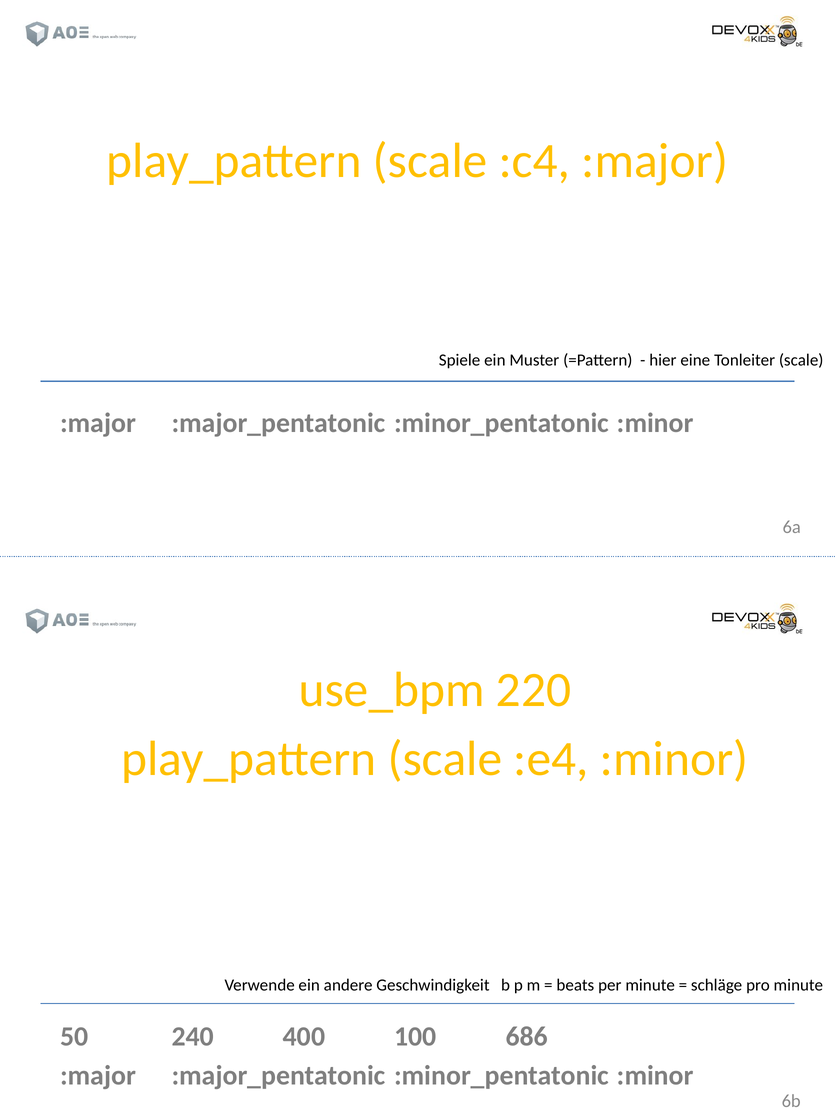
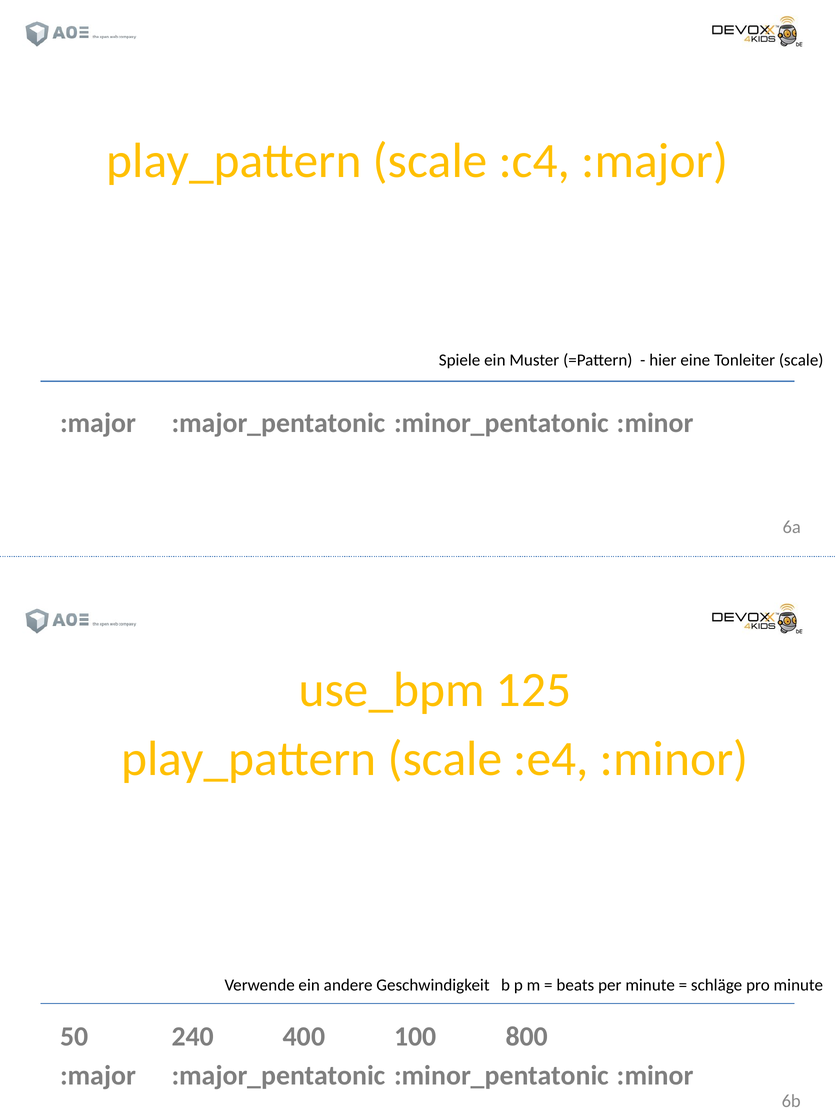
220: 220 -> 125
686: 686 -> 800
